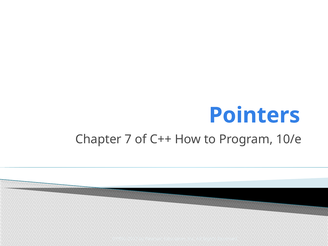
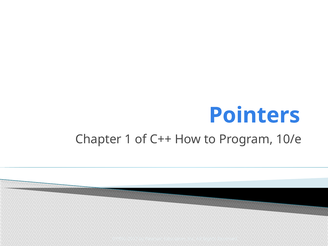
7: 7 -> 1
